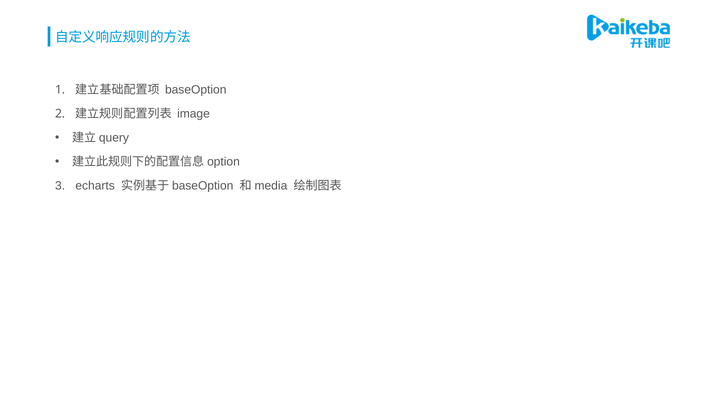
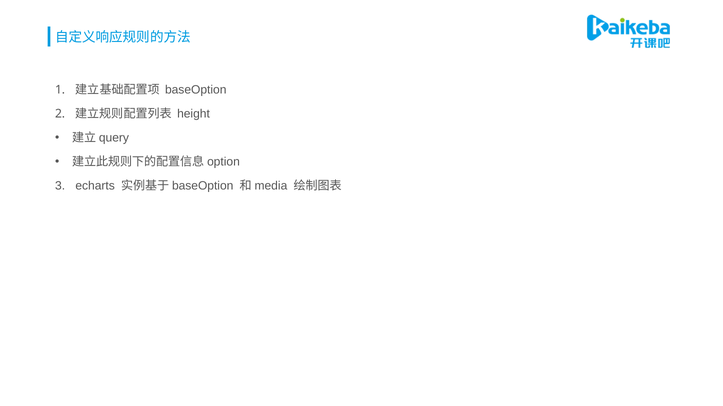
image: image -> height
